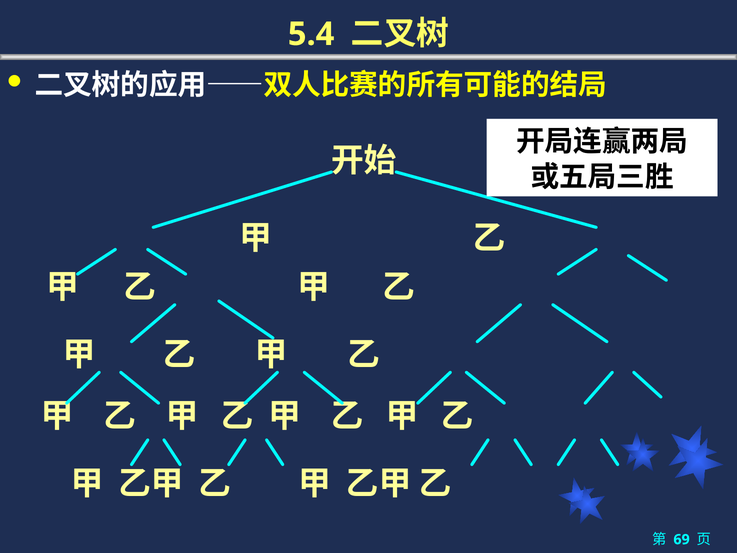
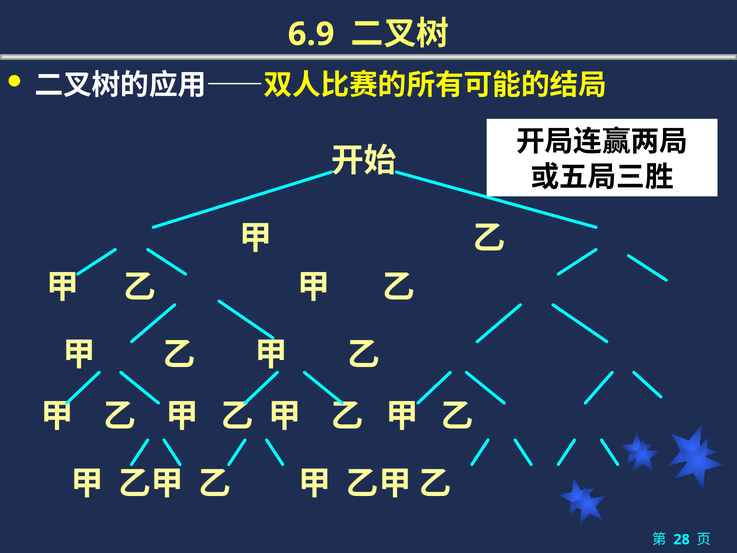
5.4: 5.4 -> 6.9
69: 69 -> 28
